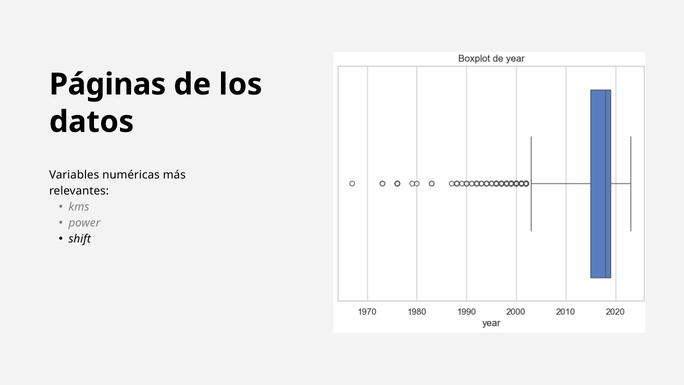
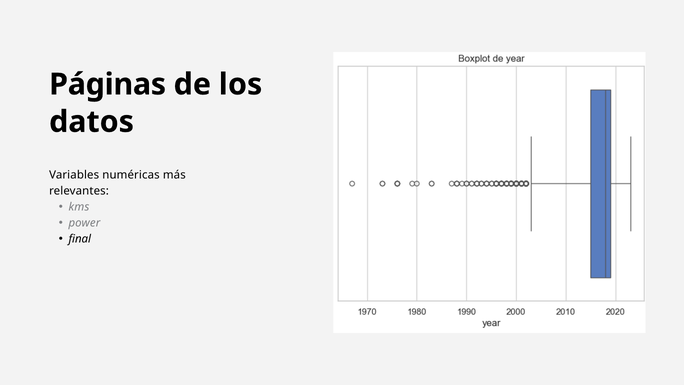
shift: shift -> final
